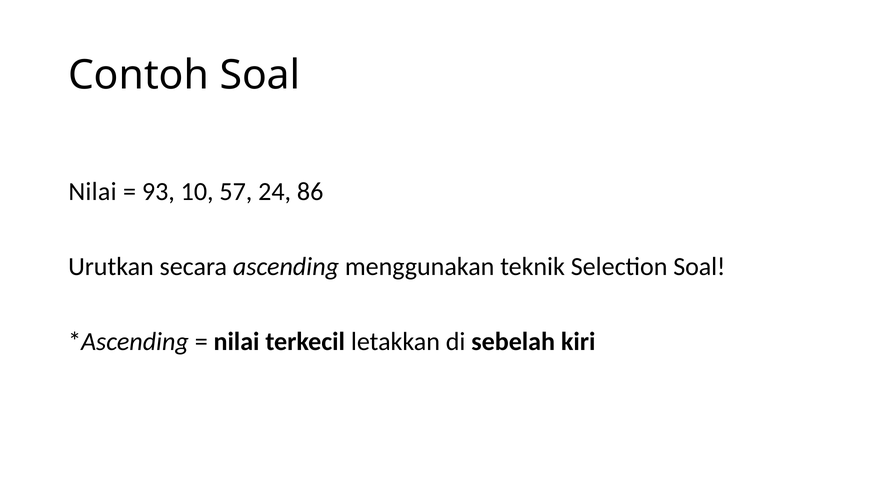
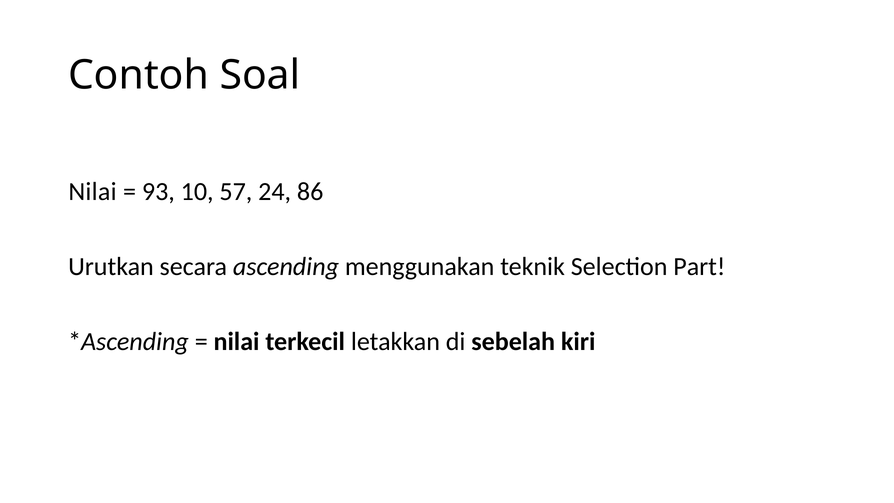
Selection Soal: Soal -> Part
